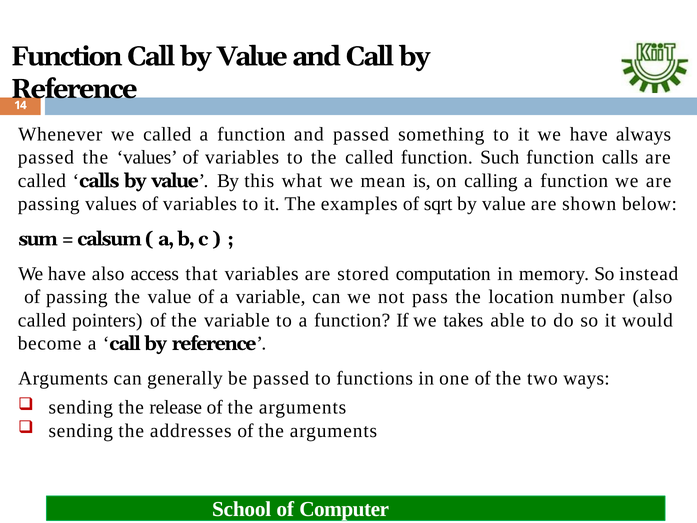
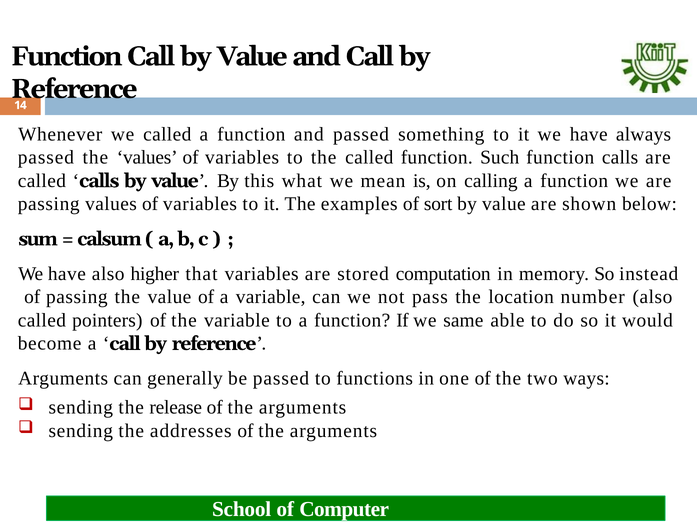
sqrt: sqrt -> sort
access: access -> higher
takes: takes -> same
